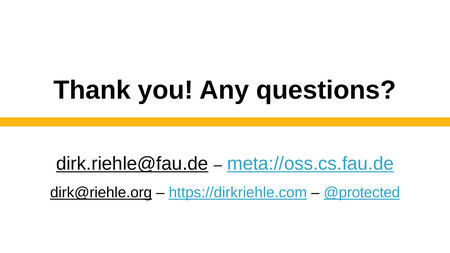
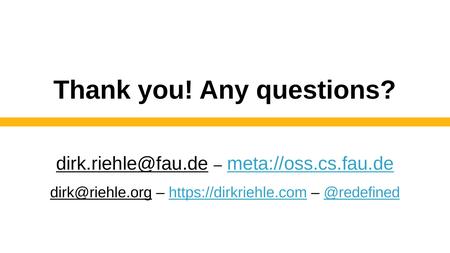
@protected: @protected -> @redefined
